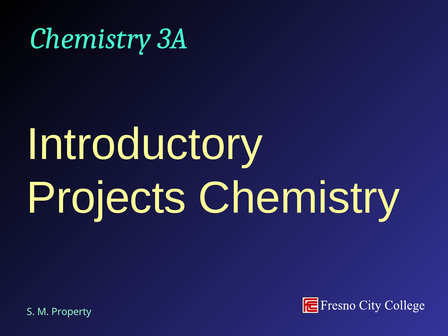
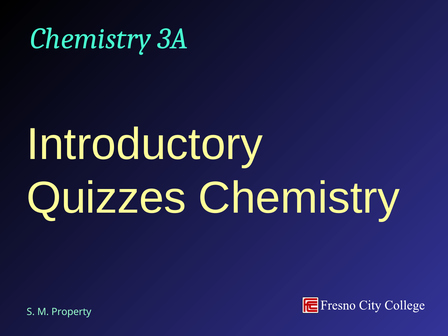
Projects: Projects -> Quizzes
